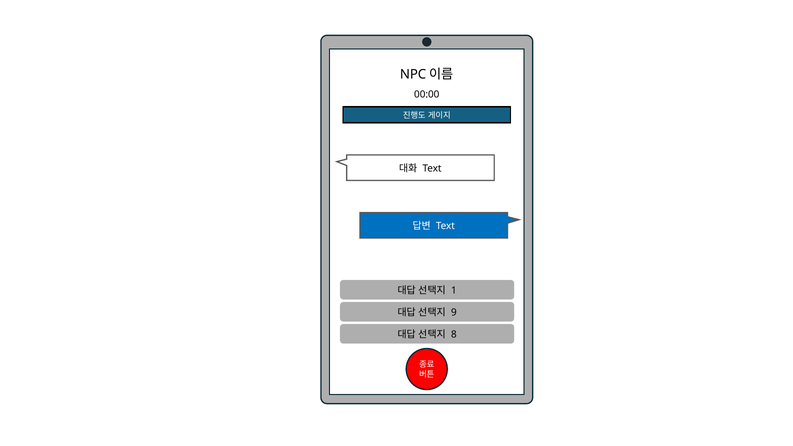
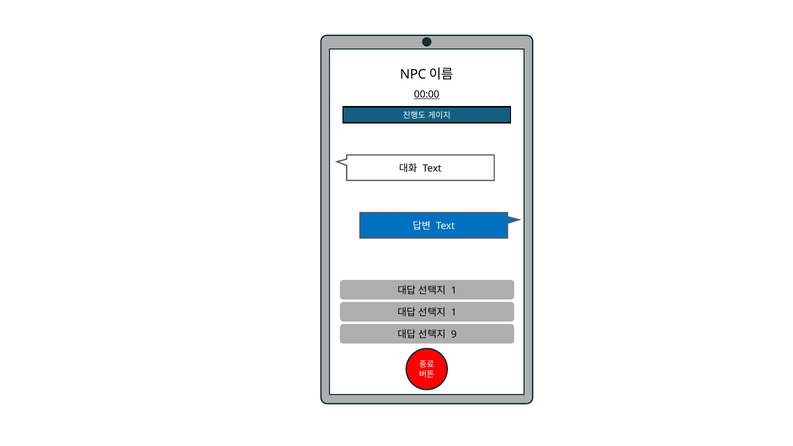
00:00 underline: none -> present
9 at (454, 312): 9 -> 1
8: 8 -> 9
